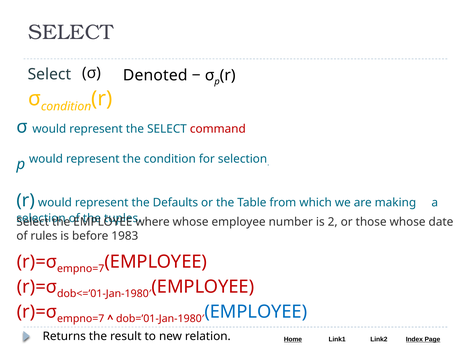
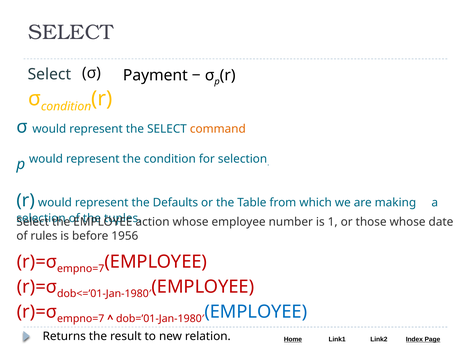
Denoted: Denoted -> Payment
command colour: red -> orange
where: where -> action
2: 2 -> 1
1983: 1983 -> 1956
